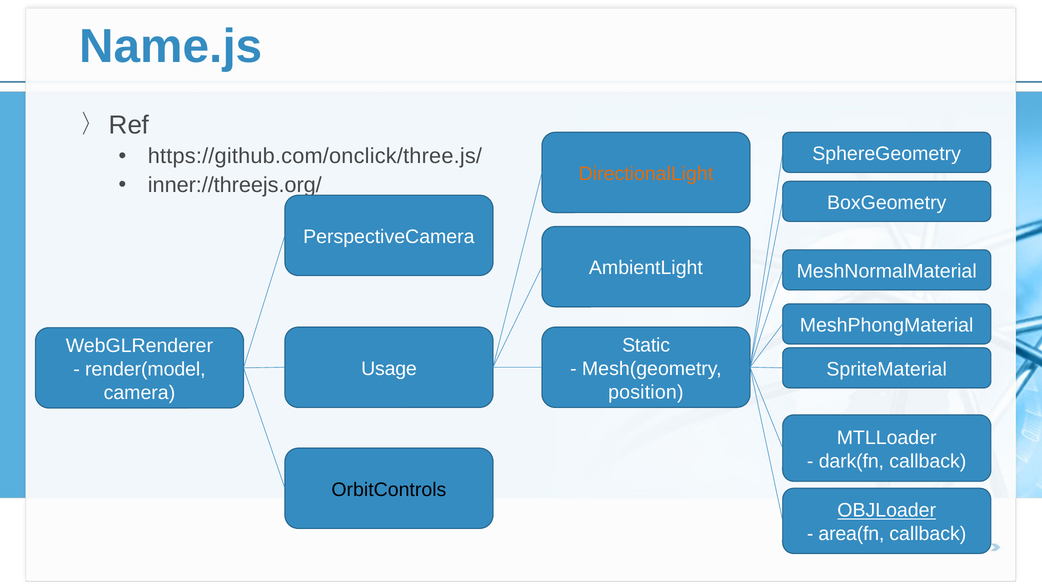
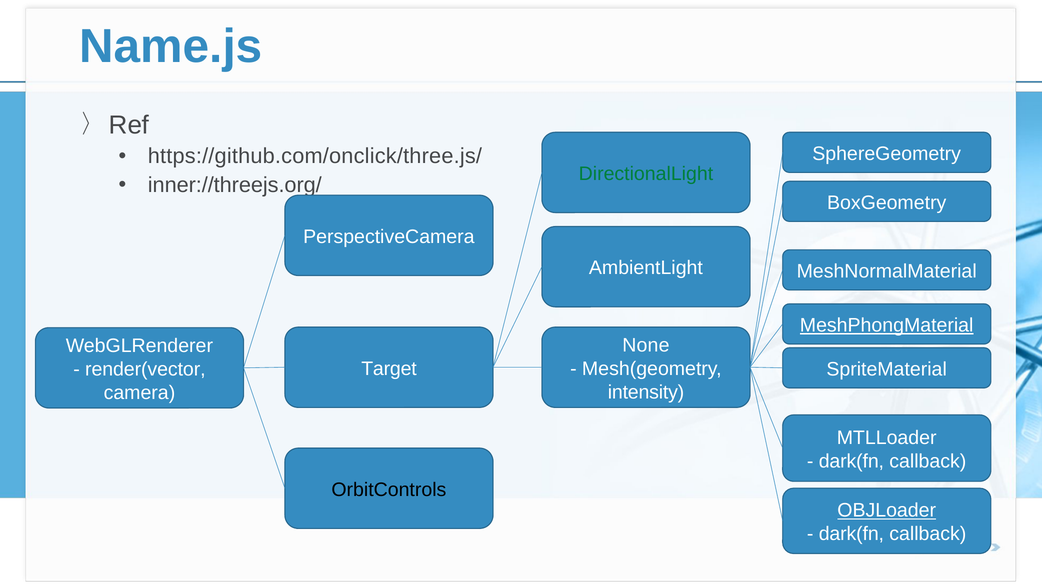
DirectionalLight colour: orange -> green
MeshPhongMaterial underline: none -> present
Static: Static -> None
Usage: Usage -> Target
render(model: render(model -> render(vector
position: position -> intensity
area(fn at (851, 534): area(fn -> dark(fn
